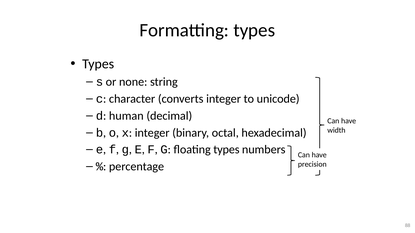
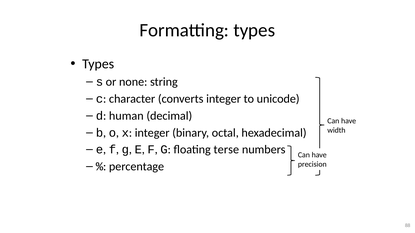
floating types: types -> terse
